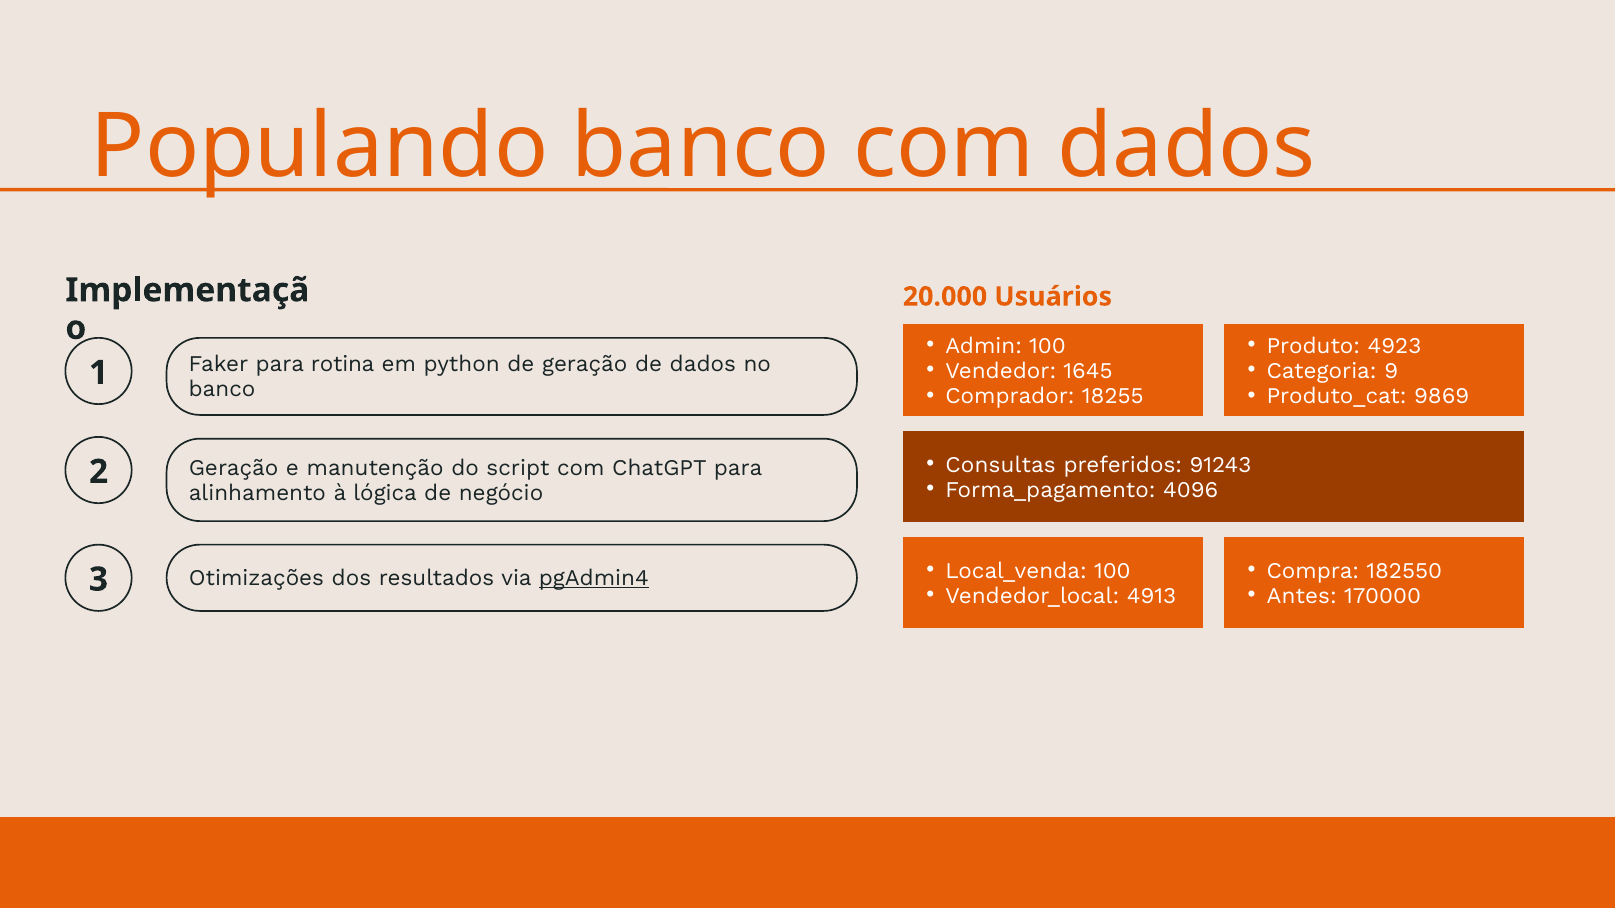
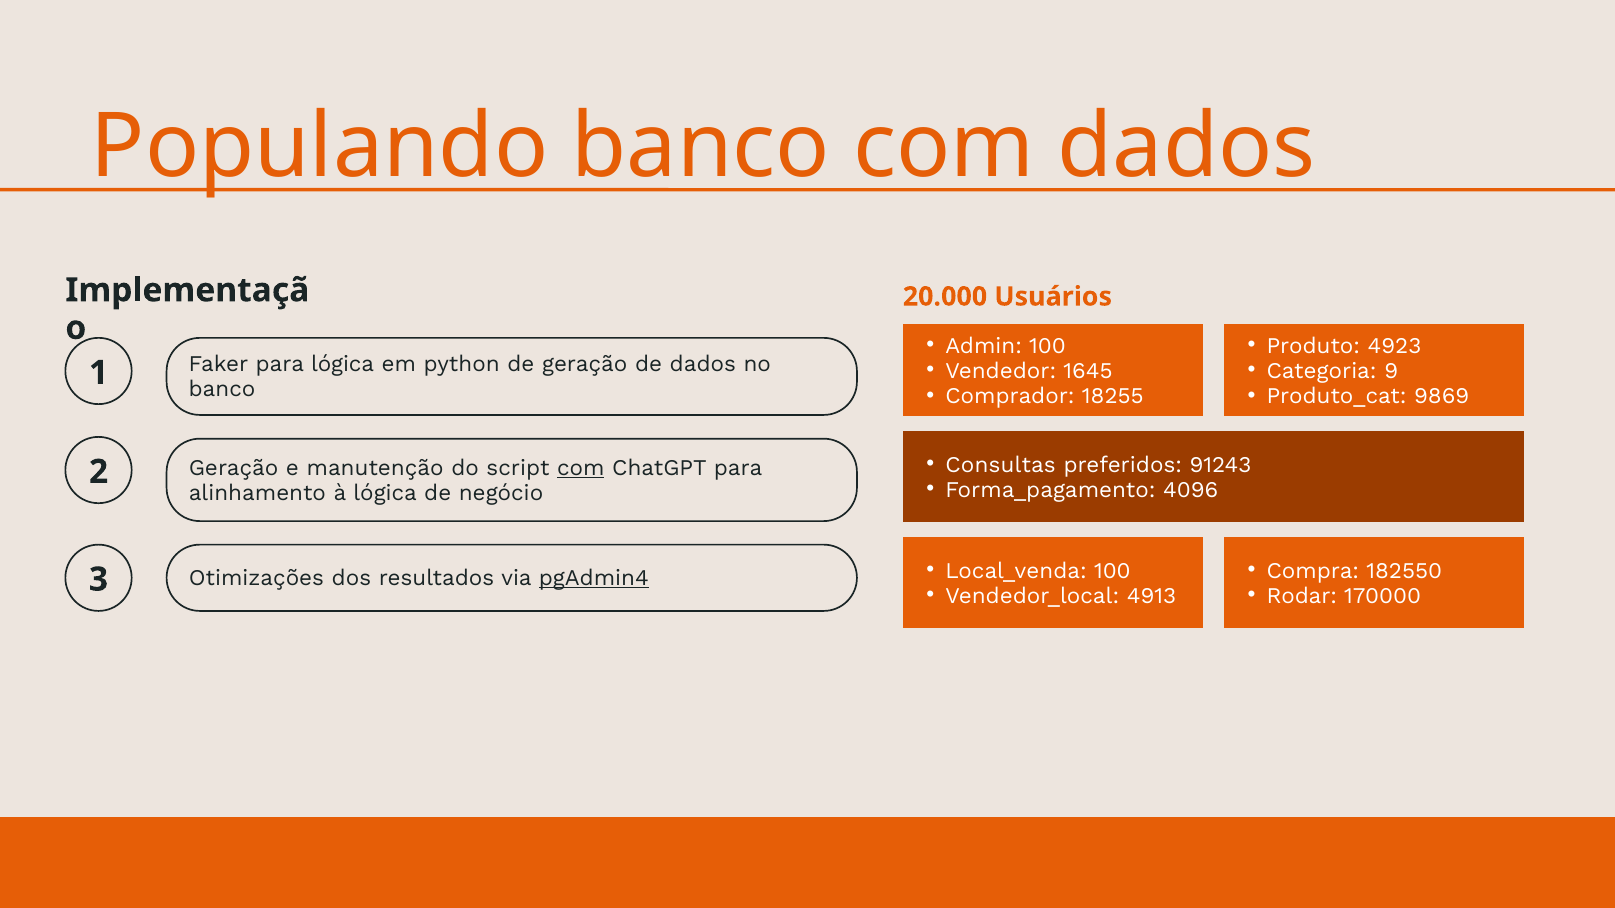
para rotina: rotina -> lógica
com at (581, 468) underline: none -> present
Antes: Antes -> Rodar
